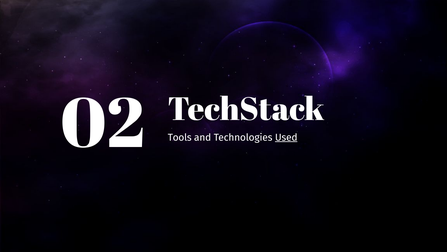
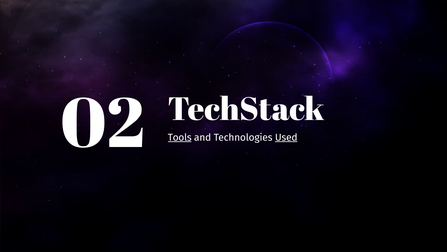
Tools underline: none -> present
